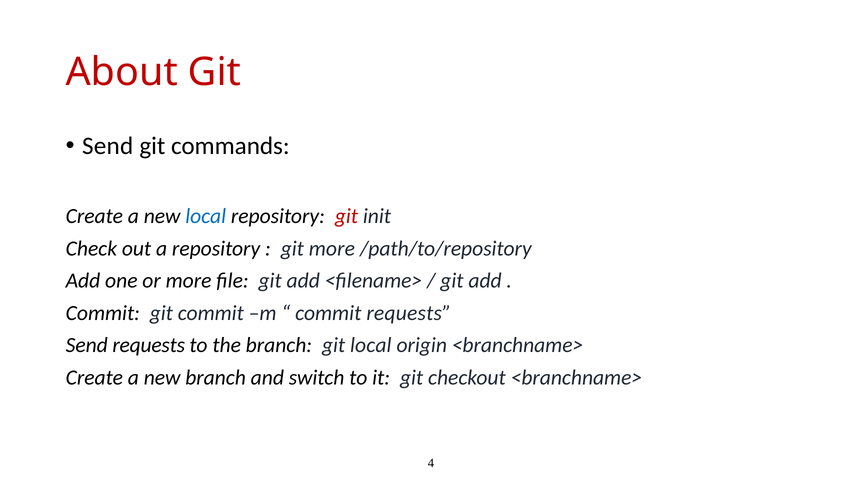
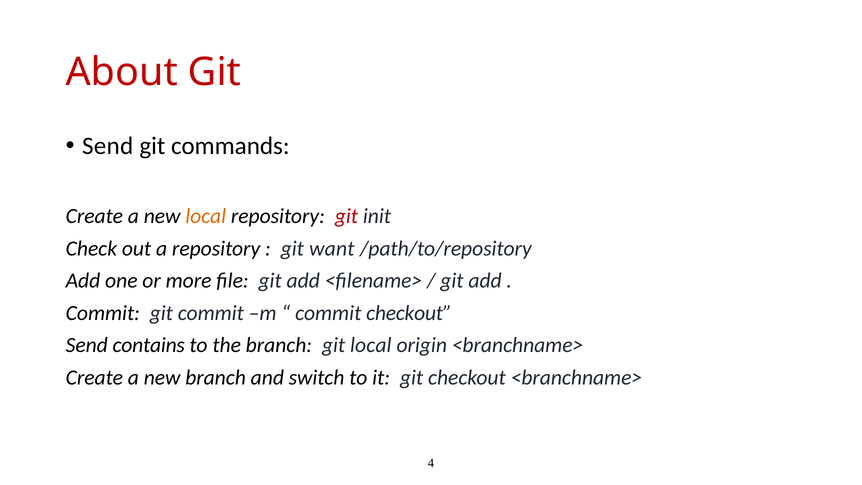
local at (206, 216) colour: blue -> orange
git more: more -> want
commit requests: requests -> checkout
Send requests: requests -> contains
